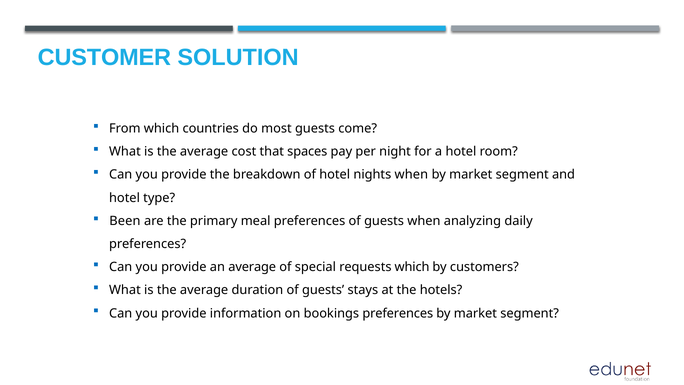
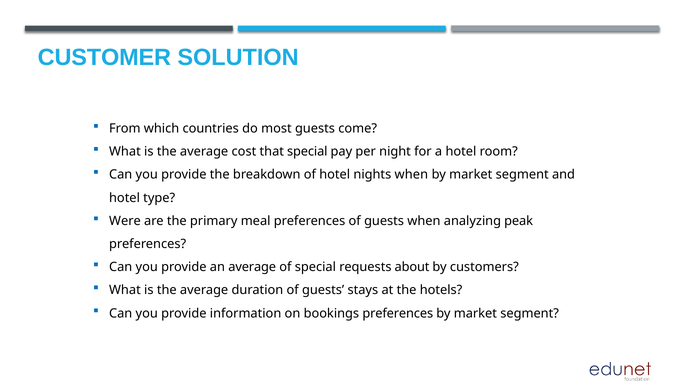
that spaces: spaces -> special
Been: Been -> Were
daily: daily -> peak
requests which: which -> about
